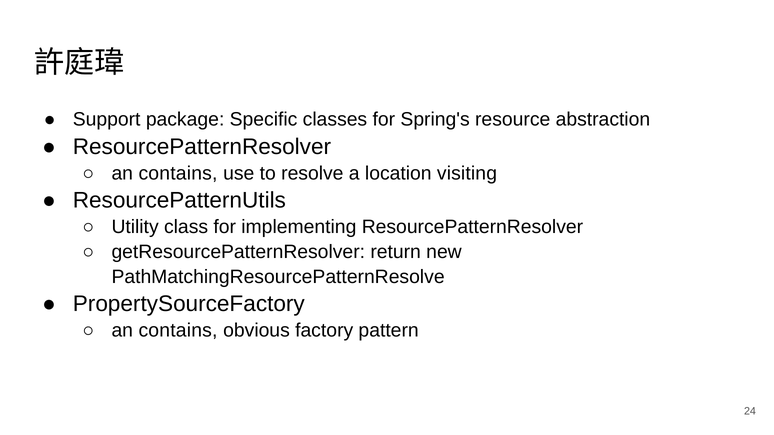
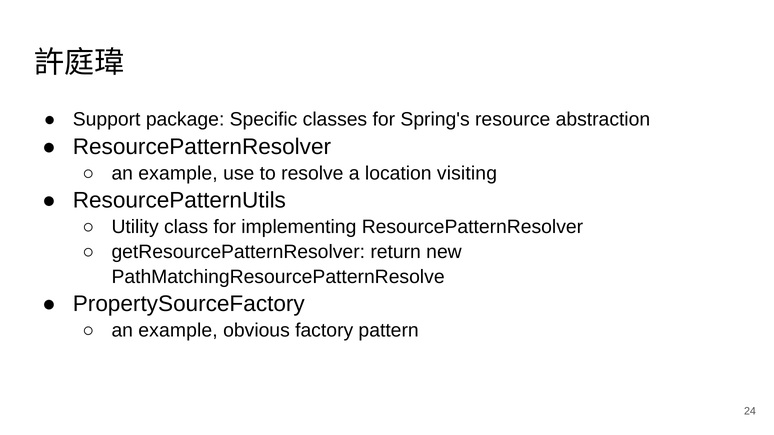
contains at (178, 173): contains -> example
contains at (178, 331): contains -> example
